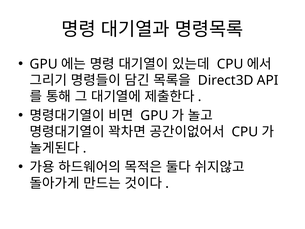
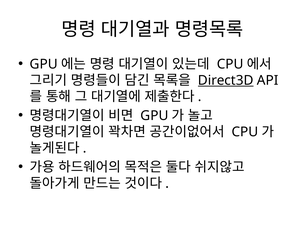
Direct3D underline: none -> present
